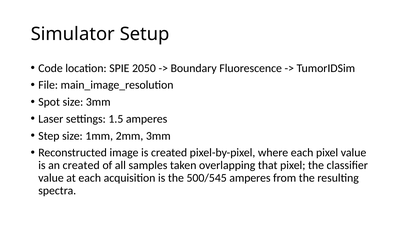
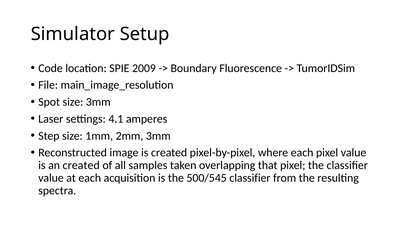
2050: 2050 -> 2009
1.5: 1.5 -> 4.1
500/545 amperes: amperes -> classifier
